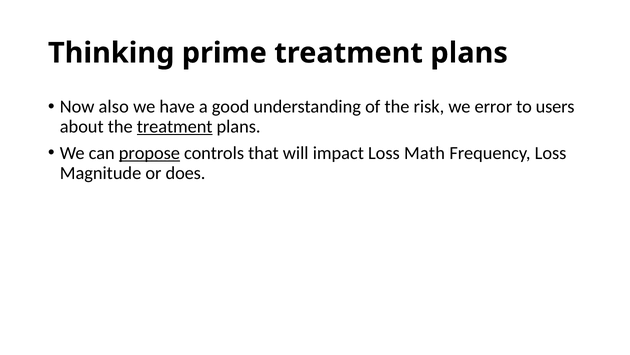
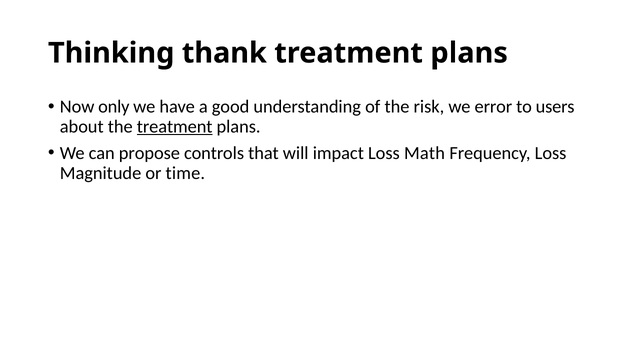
prime: prime -> thank
also: also -> only
propose underline: present -> none
does: does -> time
